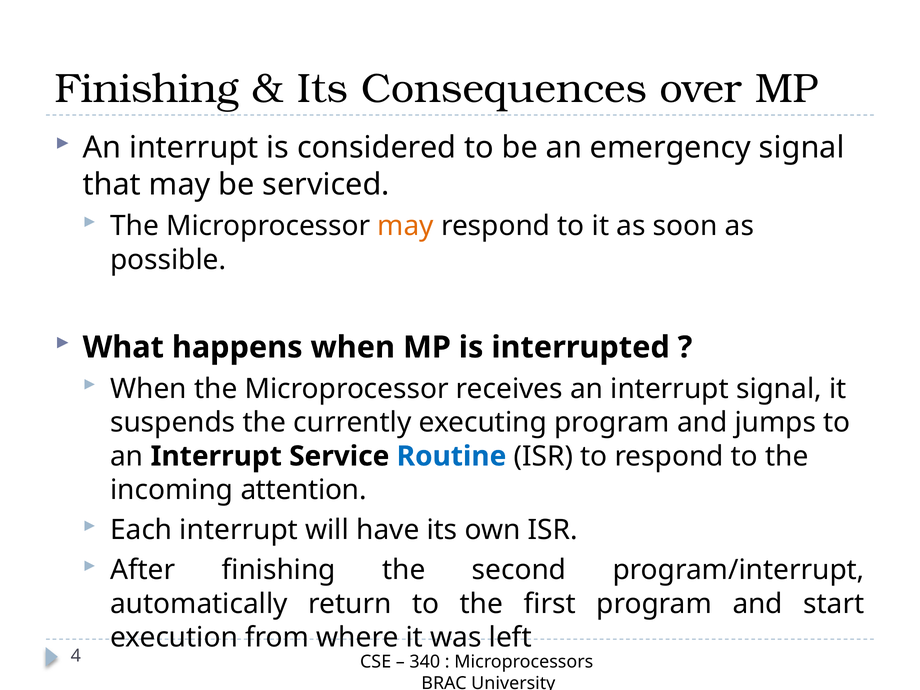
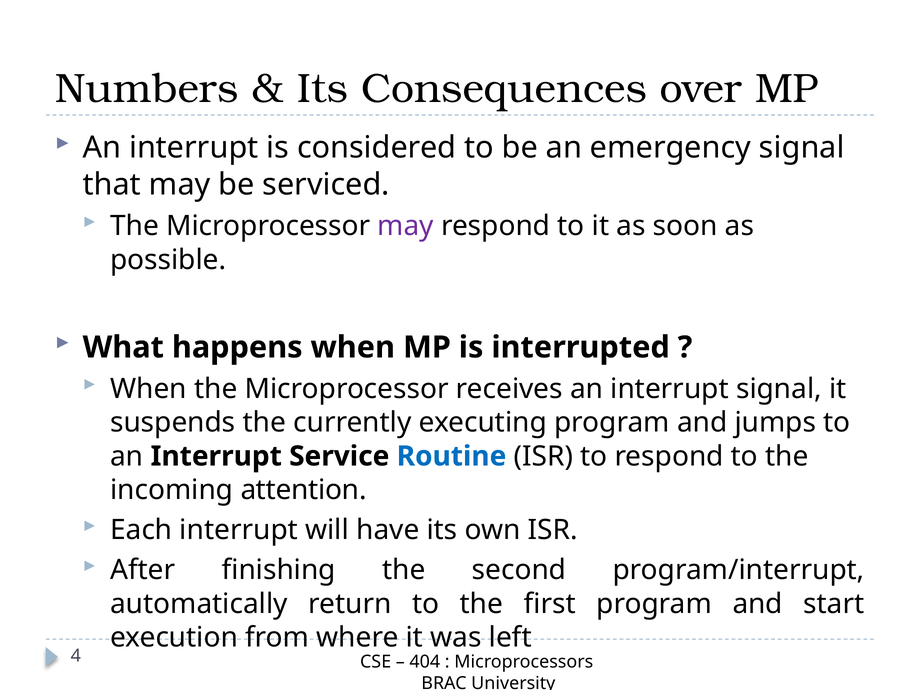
Finishing at (147, 89): Finishing -> Numbers
may at (406, 226) colour: orange -> purple
340: 340 -> 404
